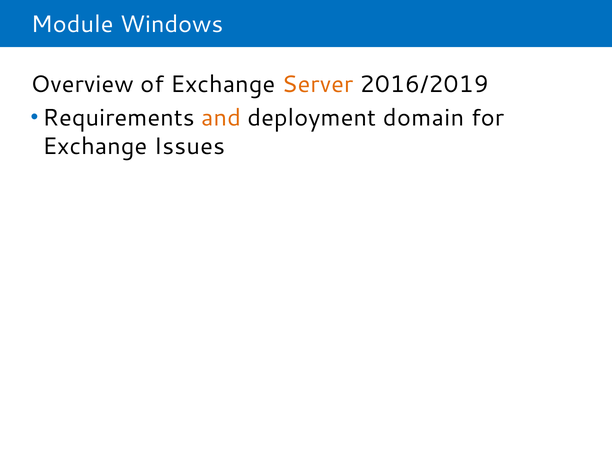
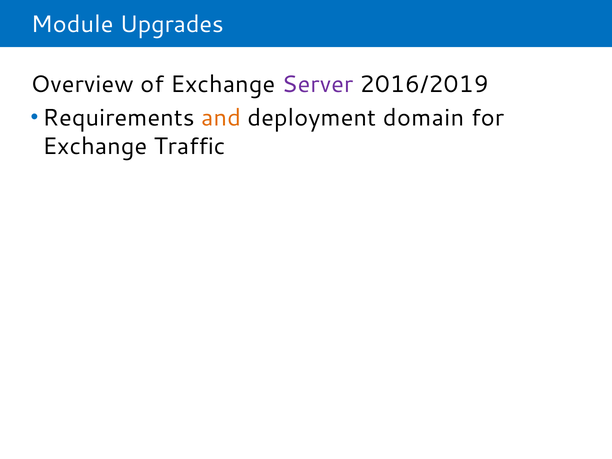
Windows: Windows -> Upgrades
Server colour: orange -> purple
Issues: Issues -> Traffic
